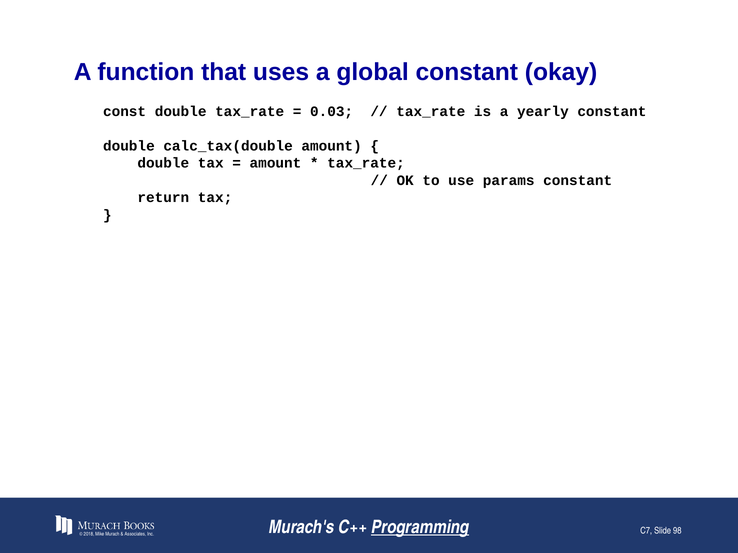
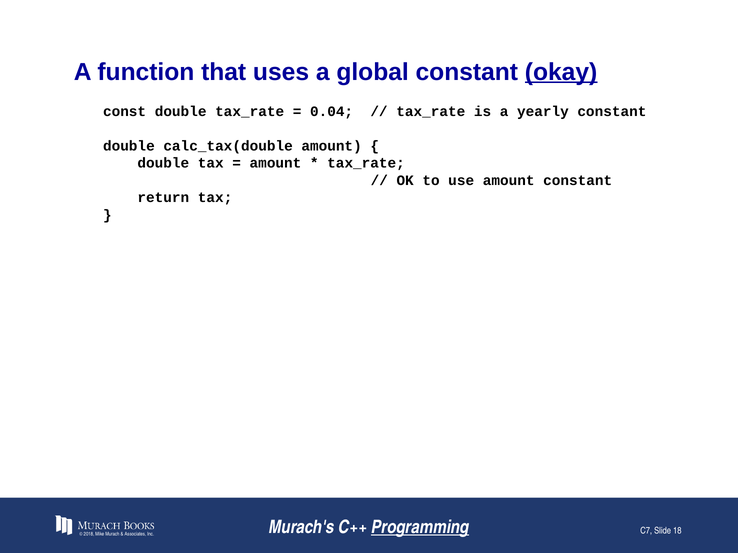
okay underline: none -> present
0.03: 0.03 -> 0.04
use params: params -> amount
98: 98 -> 18
